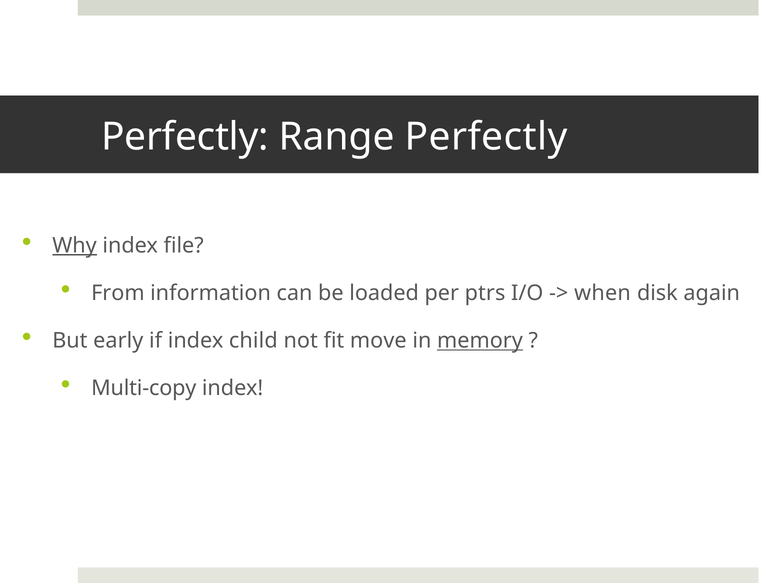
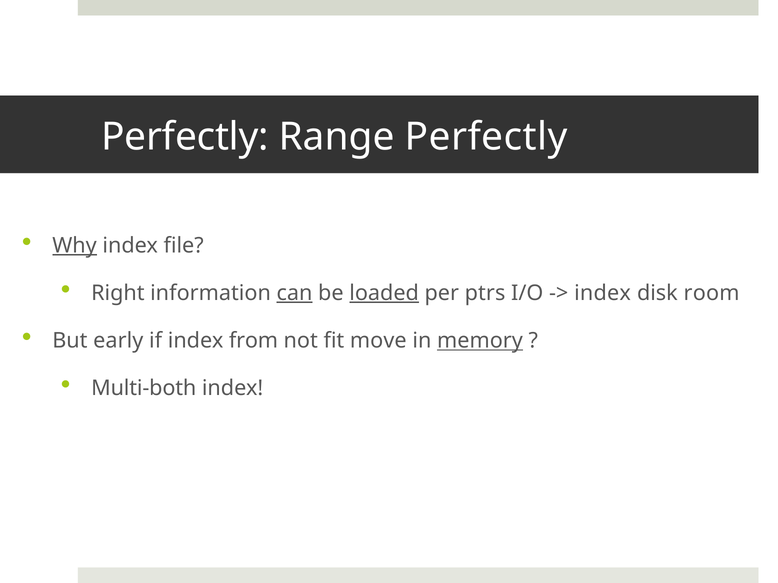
From: From -> Right
can underline: none -> present
loaded underline: none -> present
when at (603, 293): when -> index
again: again -> room
child: child -> from
Multi-copy: Multi-copy -> Multi-both
